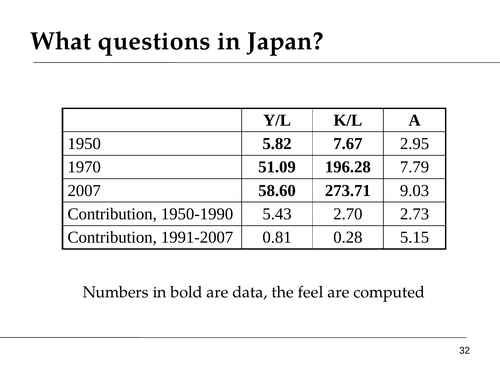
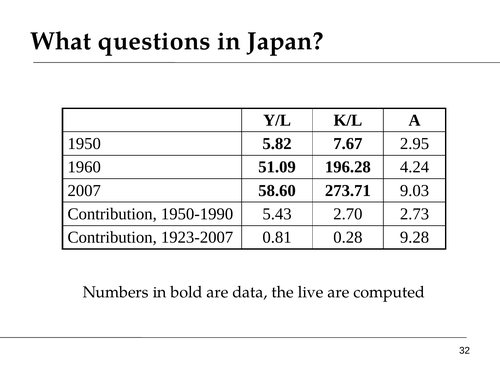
1970: 1970 -> 1960
7.79: 7.79 -> 4.24
1991-2007: 1991-2007 -> 1923-2007
5.15: 5.15 -> 9.28
feel: feel -> live
